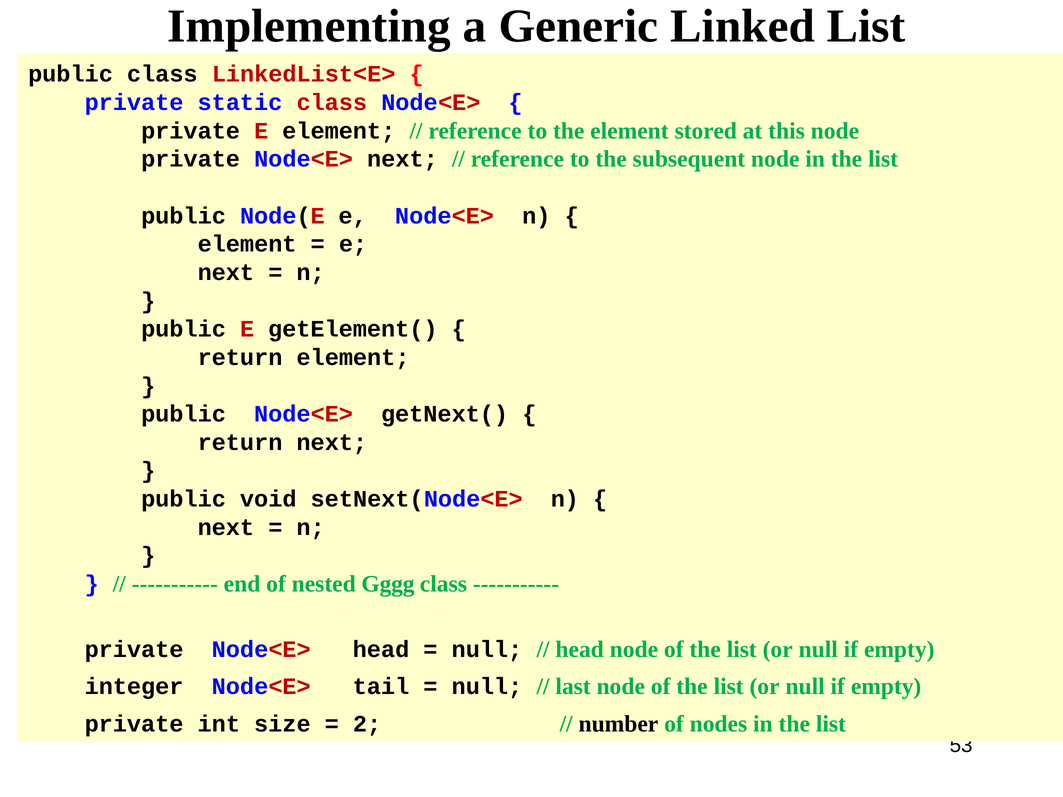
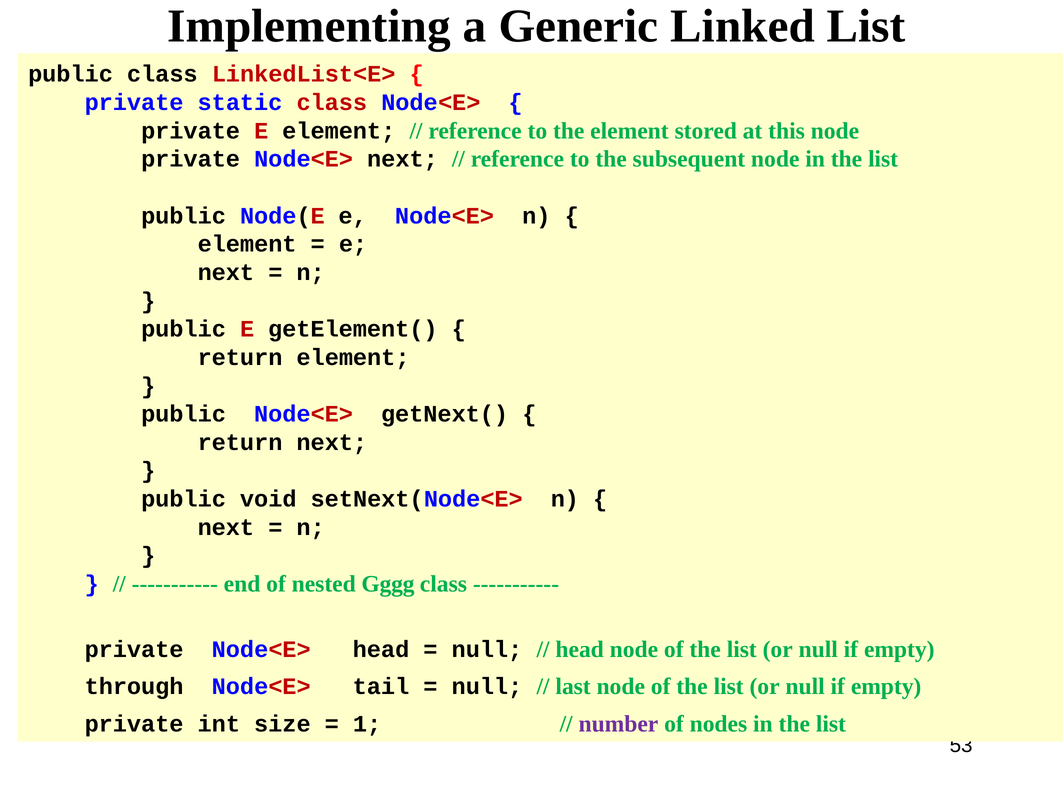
integer: integer -> through
2: 2 -> 1
number colour: black -> purple
